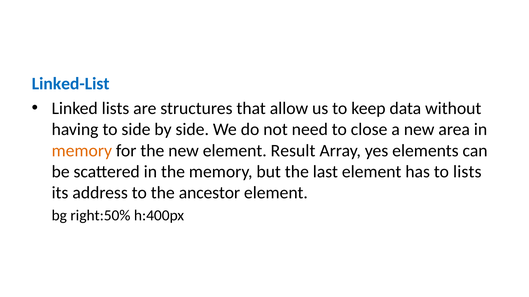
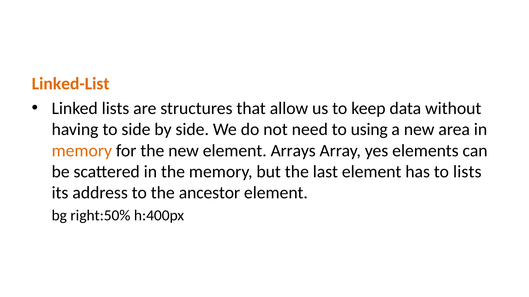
Linked-List colour: blue -> orange
close: close -> using
Result: Result -> Arrays
